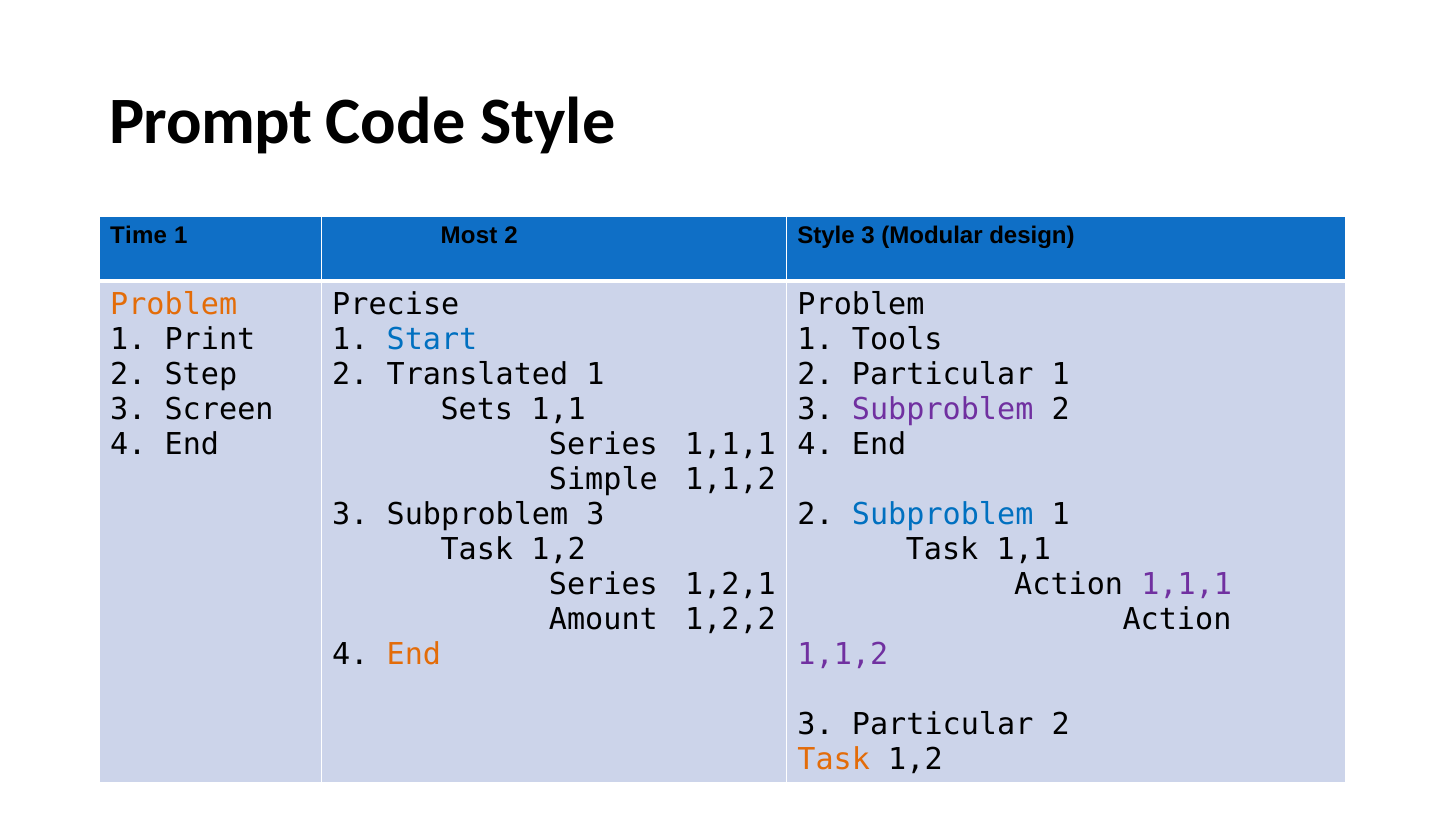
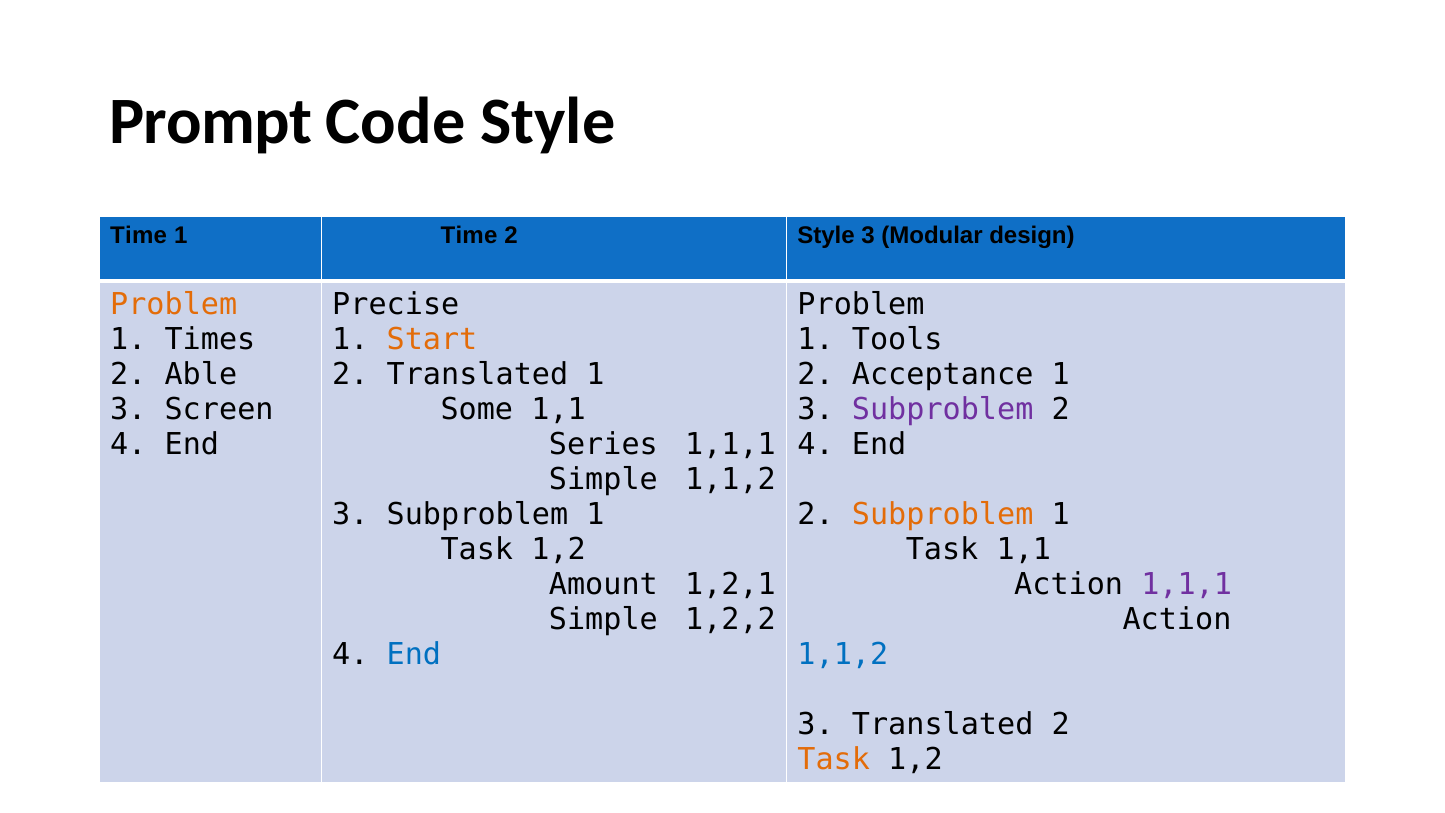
1 Most: Most -> Time
Print: Print -> Times
Start colour: blue -> orange
Step: Step -> Able
2 Particular: Particular -> Acceptance
Sets: Sets -> Some
3 Subproblem 3: 3 -> 1
Subproblem at (943, 514) colour: blue -> orange
Series at (603, 584): Series -> Amount
Amount at (603, 619): Amount -> Simple
End at (414, 655) colour: orange -> blue
1,1,2 at (843, 655) colour: purple -> blue
3 Particular: Particular -> Translated
